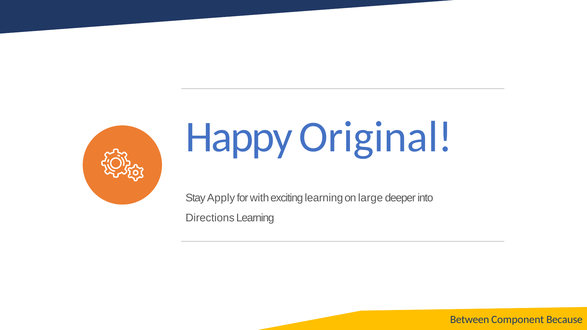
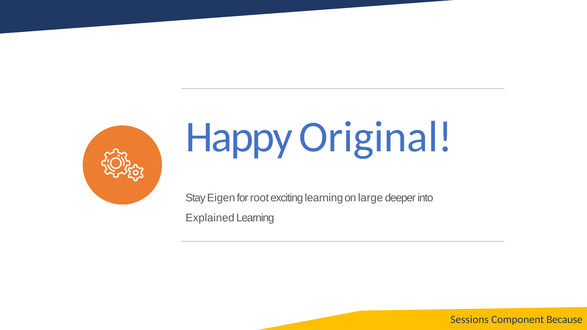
Apply: Apply -> Eigen
with: with -> root
Directions: Directions -> Explained
Between: Between -> Sessions
